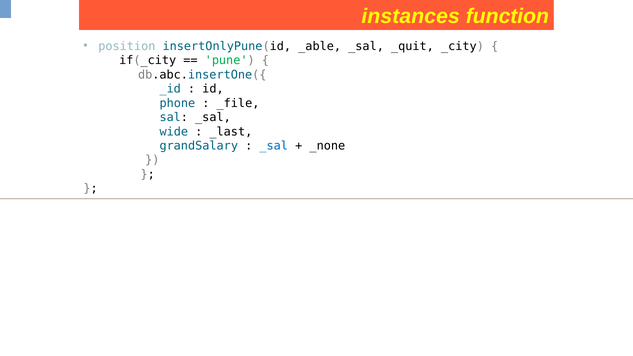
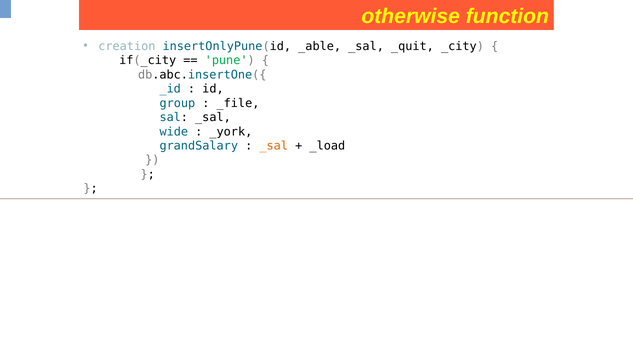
instances: instances -> otherwise
position: position -> creation
phone: phone -> group
_last: _last -> _york
_sal at (274, 146) colour: blue -> orange
_none: _none -> _load
